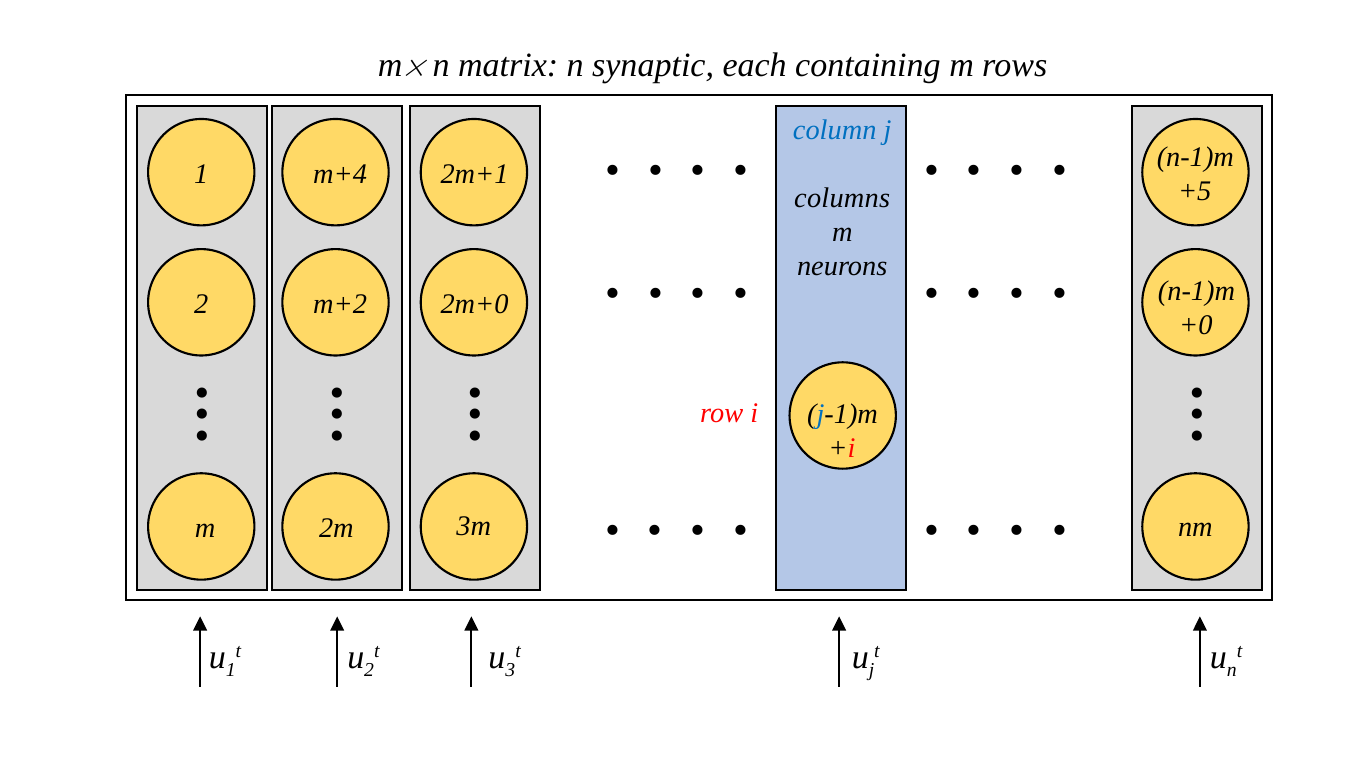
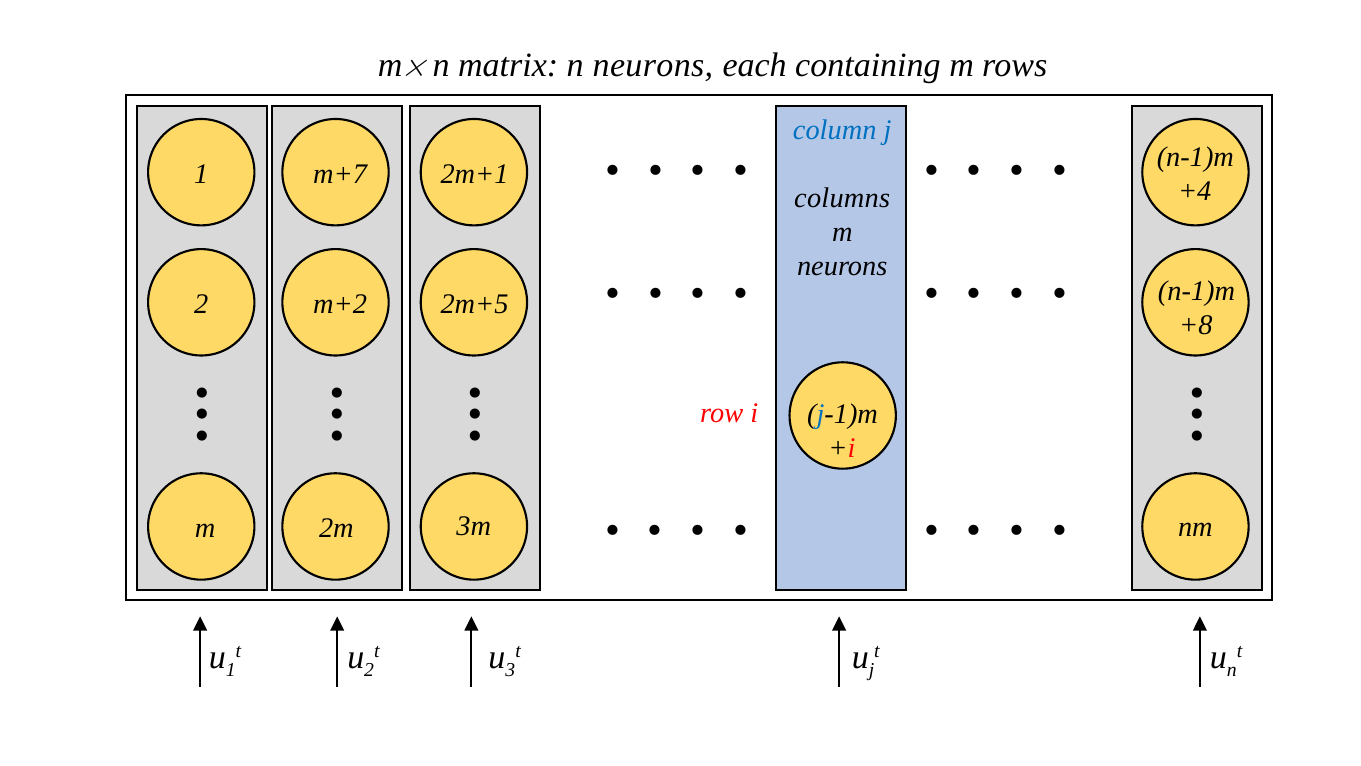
n synaptic: synaptic -> neurons
m+4: m+4 -> m+7
+5: +5 -> +4
2m+0: 2m+0 -> 2m+5
+0: +0 -> +8
